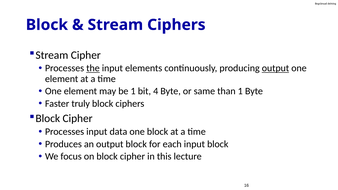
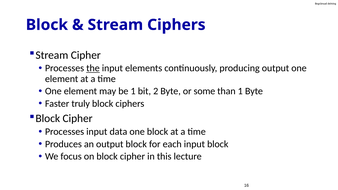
output at (275, 68) underline: present -> none
4: 4 -> 2
same: same -> some
